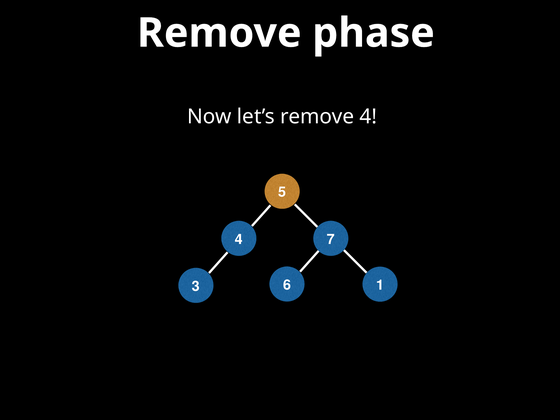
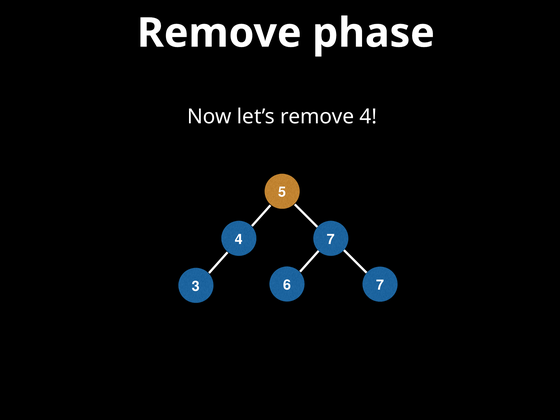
1 at (380, 285): 1 -> 7
